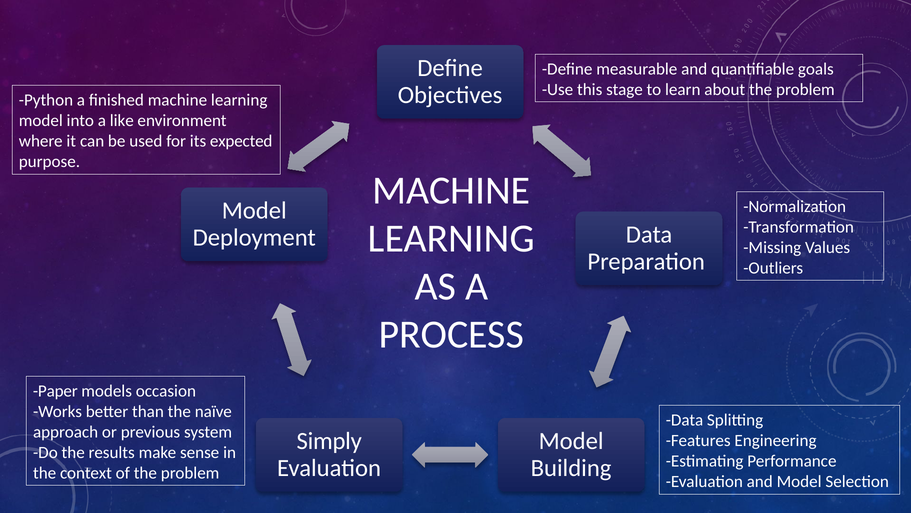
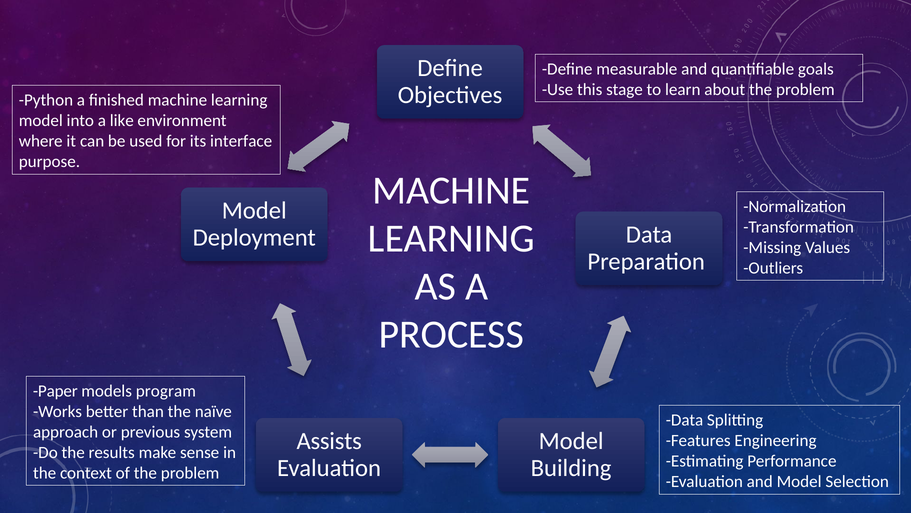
expected: expected -> interface
occasion: occasion -> program
Simply: Simply -> Assists
